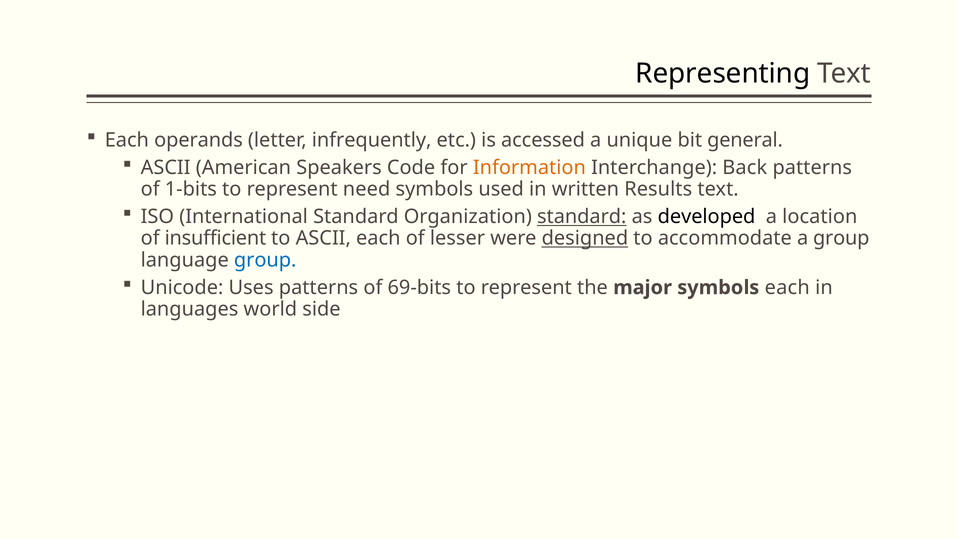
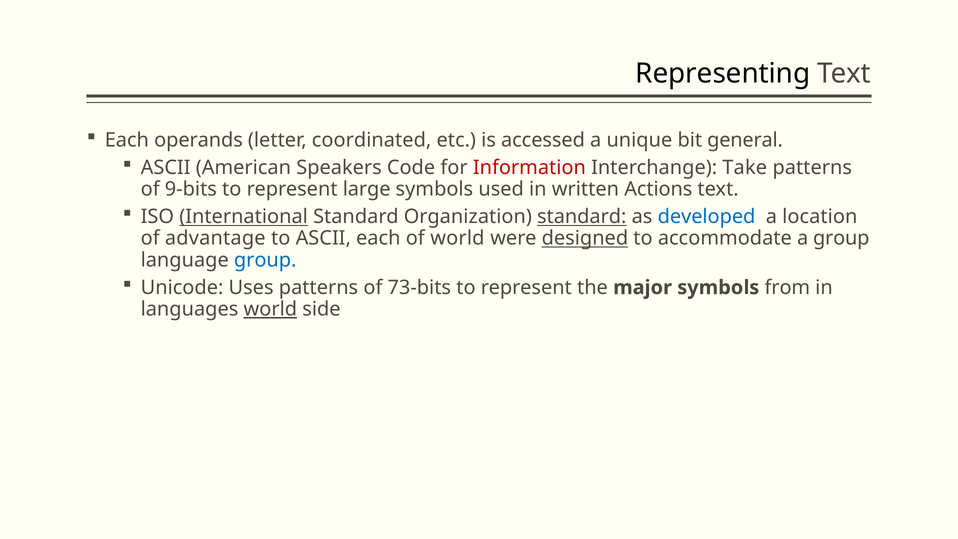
infrequently: infrequently -> coordinated
Information colour: orange -> red
Back: Back -> Take
1-bits: 1-bits -> 9-bits
need: need -> large
Results: Results -> Actions
International underline: none -> present
developed colour: black -> blue
insufficient: insufficient -> advantage
of lesser: lesser -> world
69-bits: 69-bits -> 73-bits
symbols each: each -> from
world at (270, 309) underline: none -> present
